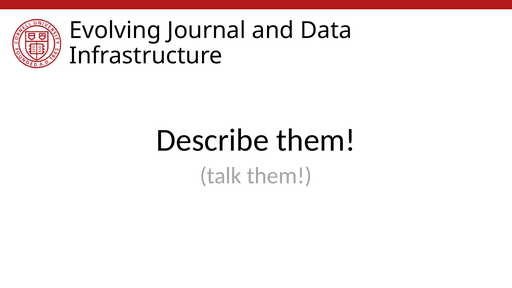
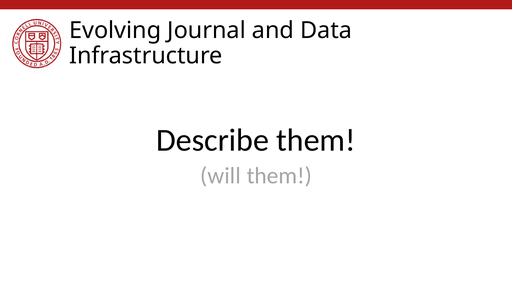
talk: talk -> will
